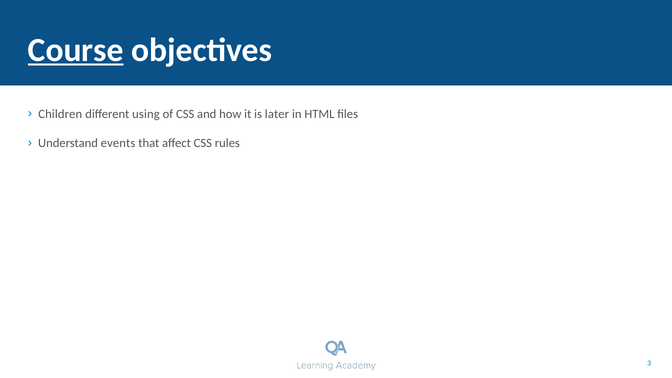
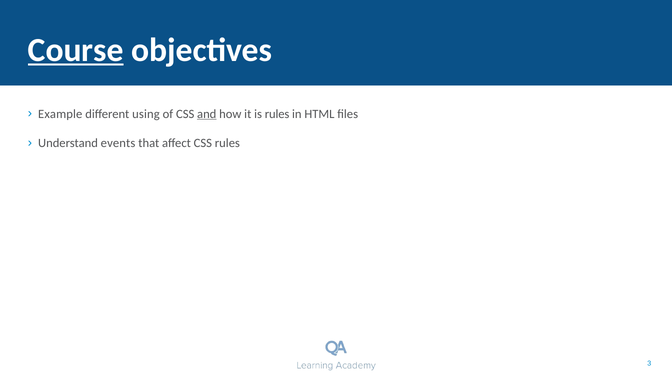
Children: Children -> Example
and underline: none -> present
is later: later -> rules
